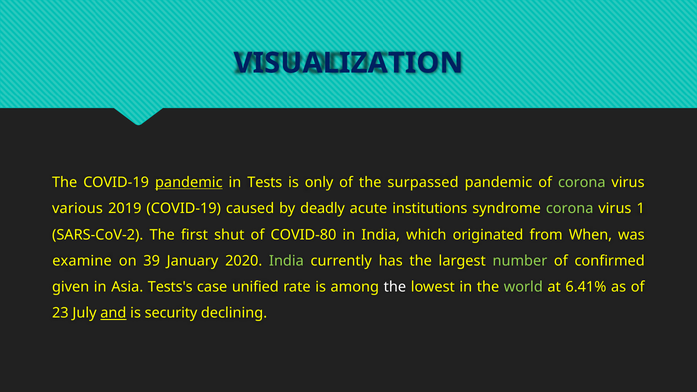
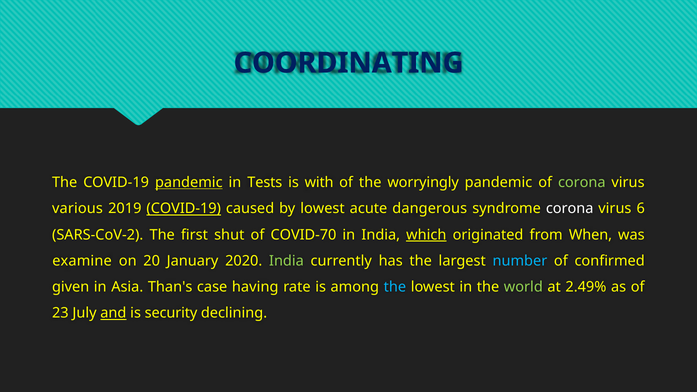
VISUALIZATION: VISUALIZATION -> COORDINATING
only: only -> with
surpassed: surpassed -> worryingly
COVID-19 at (184, 209) underline: none -> present
by deadly: deadly -> lowest
institutions: institutions -> dangerous
corona at (570, 209) colour: light green -> white
1: 1 -> 6
COVID-80: COVID-80 -> COVID-70
which underline: none -> present
39: 39 -> 20
number colour: light green -> light blue
Tests's: Tests's -> Than's
unified: unified -> having
the at (395, 287) colour: white -> light blue
6.41%: 6.41% -> 2.49%
